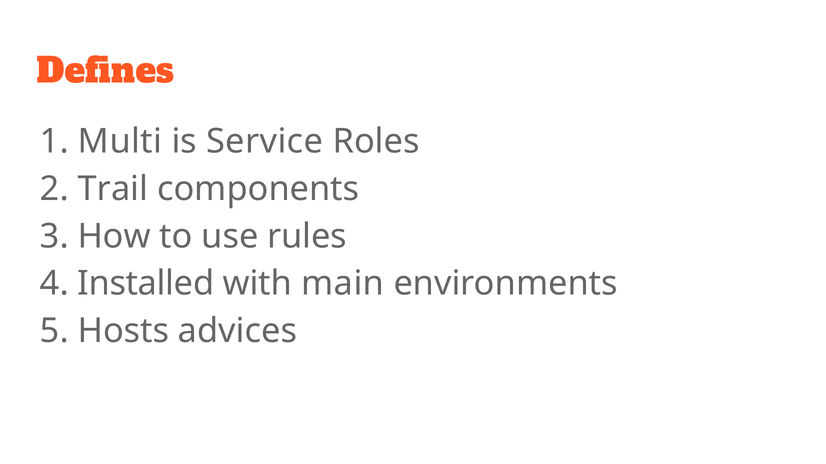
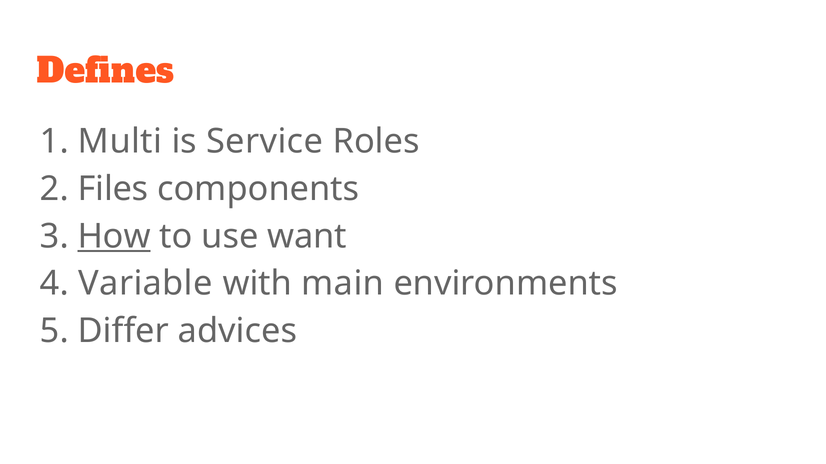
Trail: Trail -> Files
How underline: none -> present
rules: rules -> want
Installed: Installed -> Variable
Hosts: Hosts -> Differ
